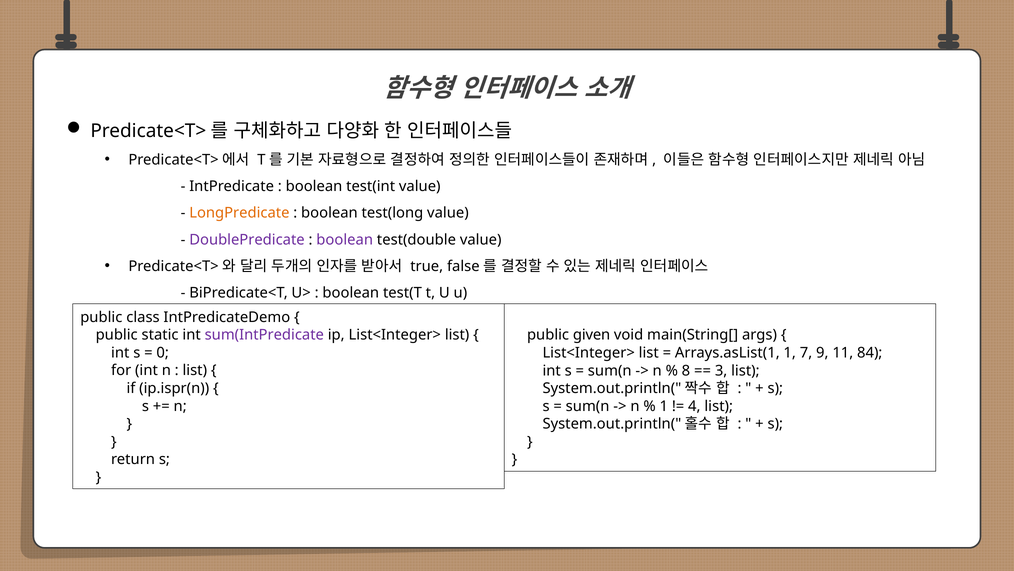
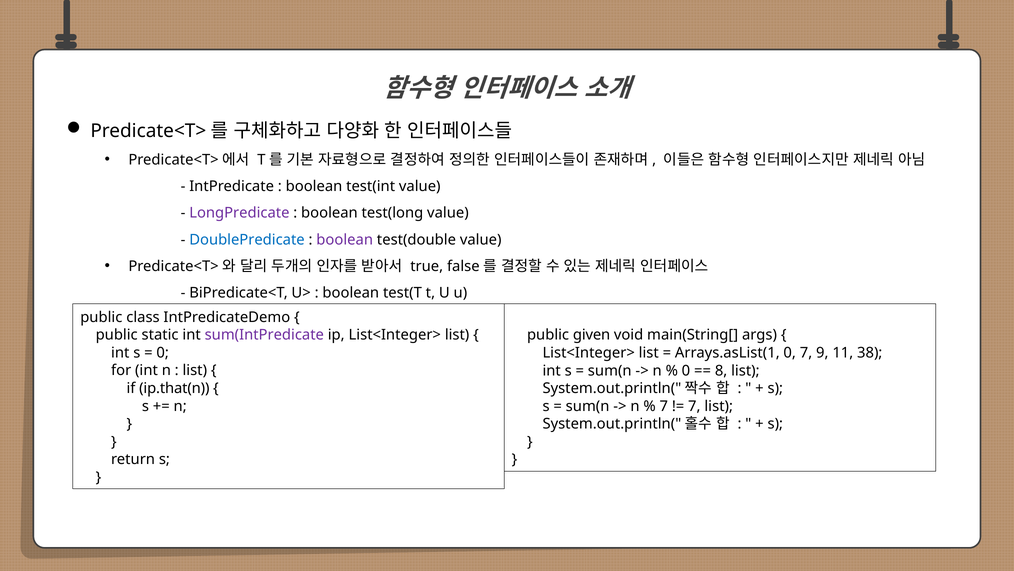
LongPredicate colour: orange -> purple
DoublePredicate colour: purple -> blue
Arrays.asList(1 1: 1 -> 0
84: 84 -> 38
8 at (686, 370): 8 -> 0
3: 3 -> 8
ip.ispr(n: ip.ispr(n -> ip.that(n
1 at (664, 406): 1 -> 7
4 at (694, 406): 4 -> 7
